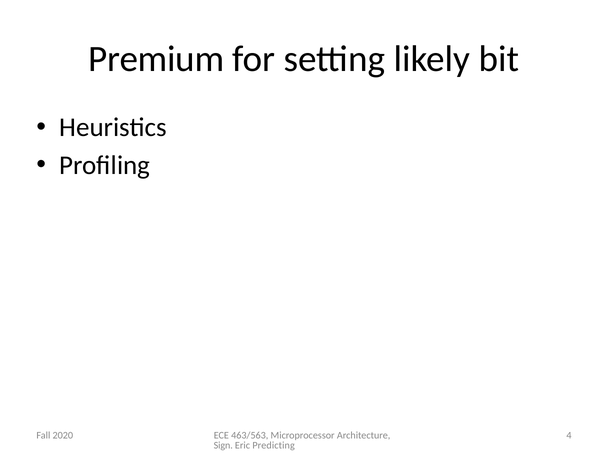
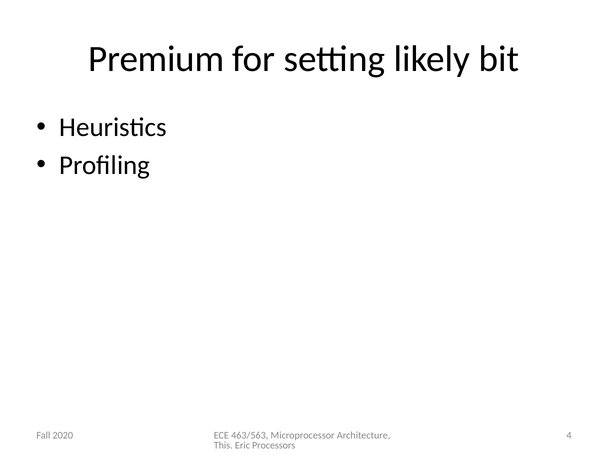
Sign: Sign -> This
Predicting: Predicting -> Processors
